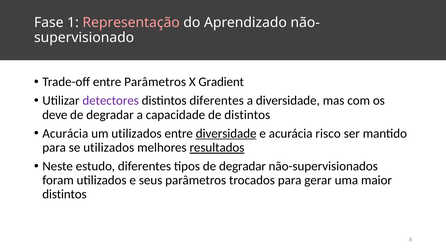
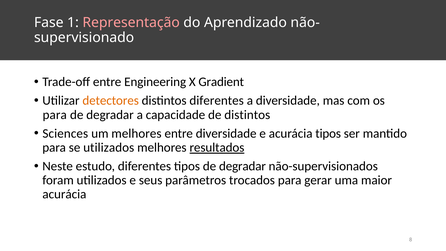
entre Parâmetros: Parâmetros -> Engineering
detectores colour: purple -> orange
deve at (55, 115): deve -> para
Acurácia at (65, 133): Acurácia -> Sciences
um utilizados: utilizados -> melhores
diversidade at (226, 133) underline: present -> none
acurácia risco: risco -> tipos
distintos at (64, 194): distintos -> acurácia
